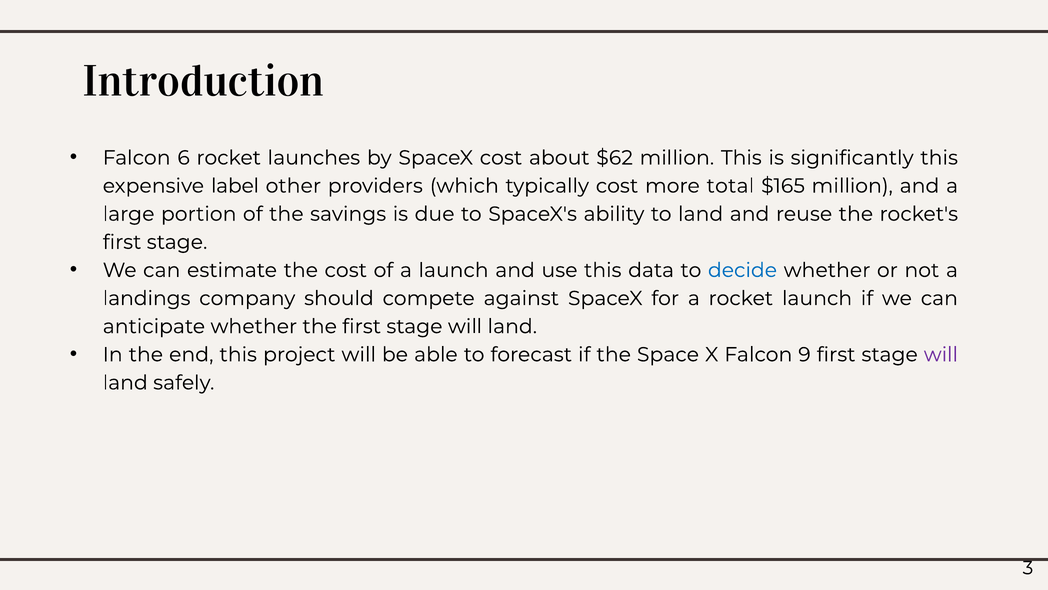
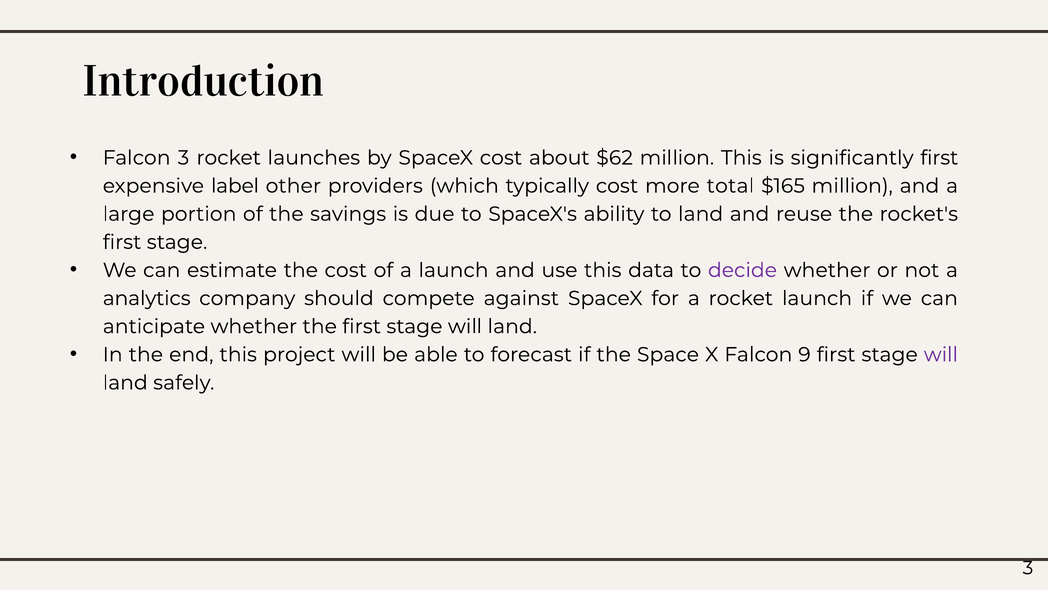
Falcon 6: 6 -> 3
significantly this: this -> first
decide colour: blue -> purple
landings: landings -> analytics
